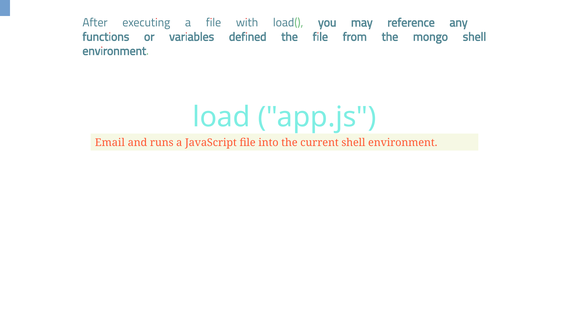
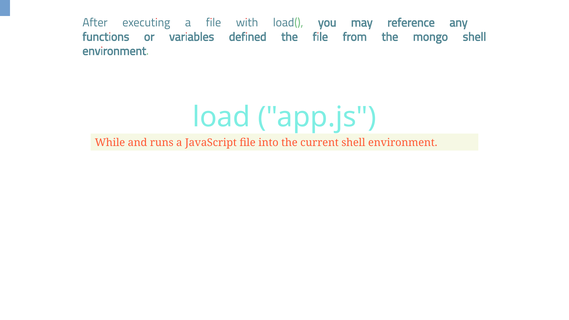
Email: Email -> While
